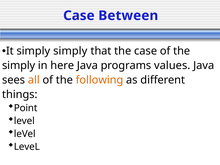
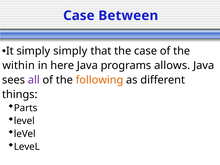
simply at (19, 65): simply -> within
values: values -> allows
all colour: orange -> purple
Point: Point -> Parts
